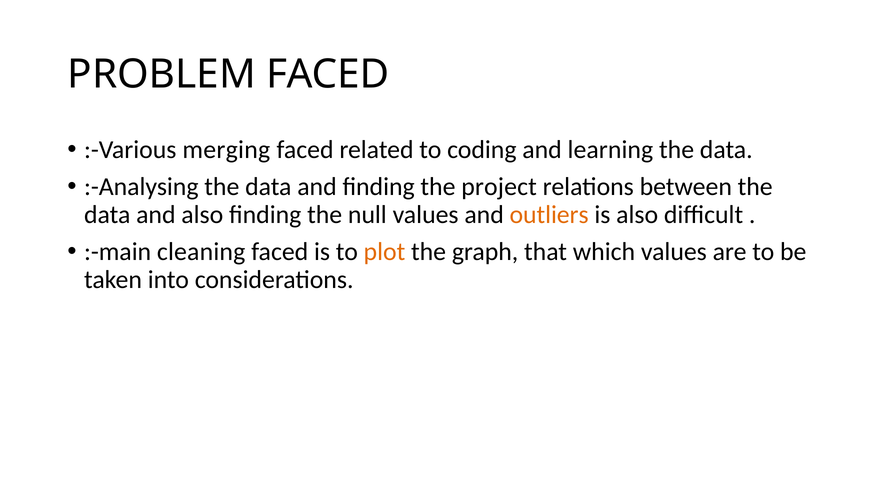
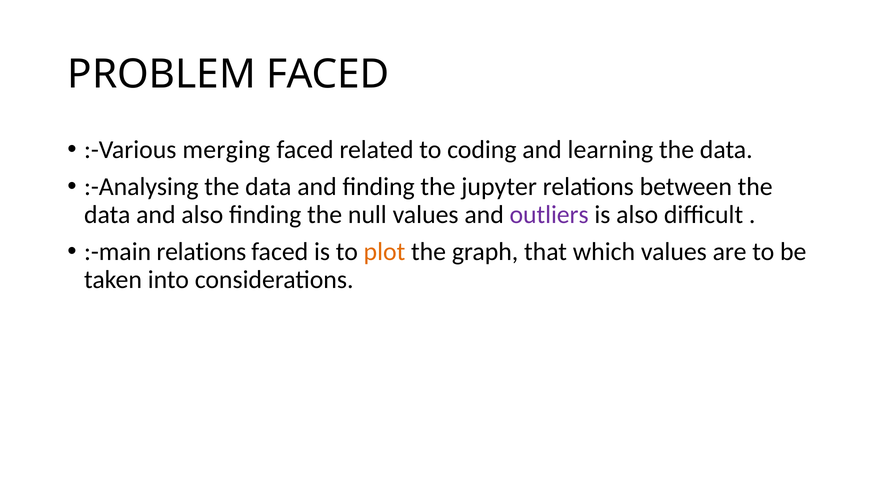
project: project -> jupyter
outliers colour: orange -> purple
:-main cleaning: cleaning -> relations
